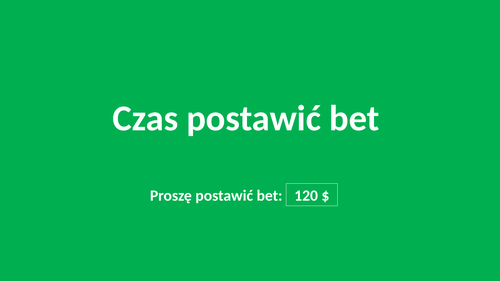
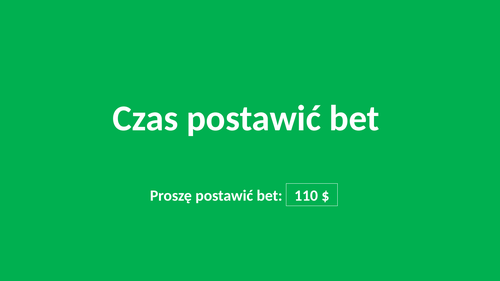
120: 120 -> 110
